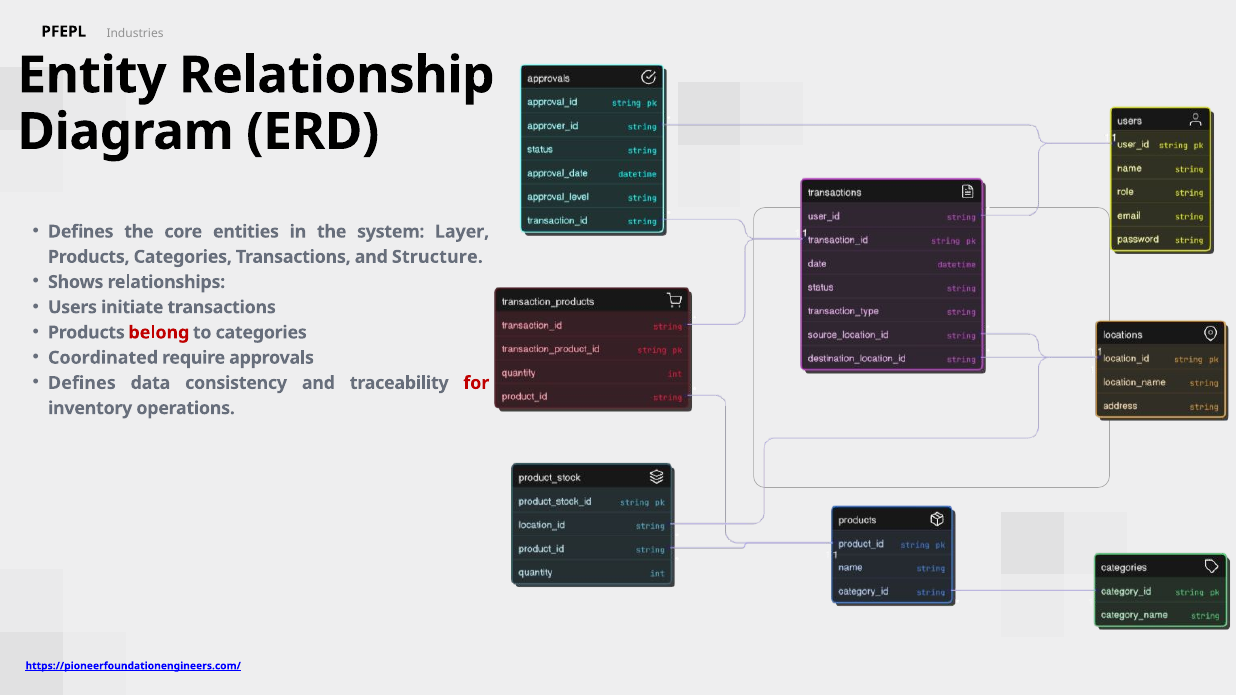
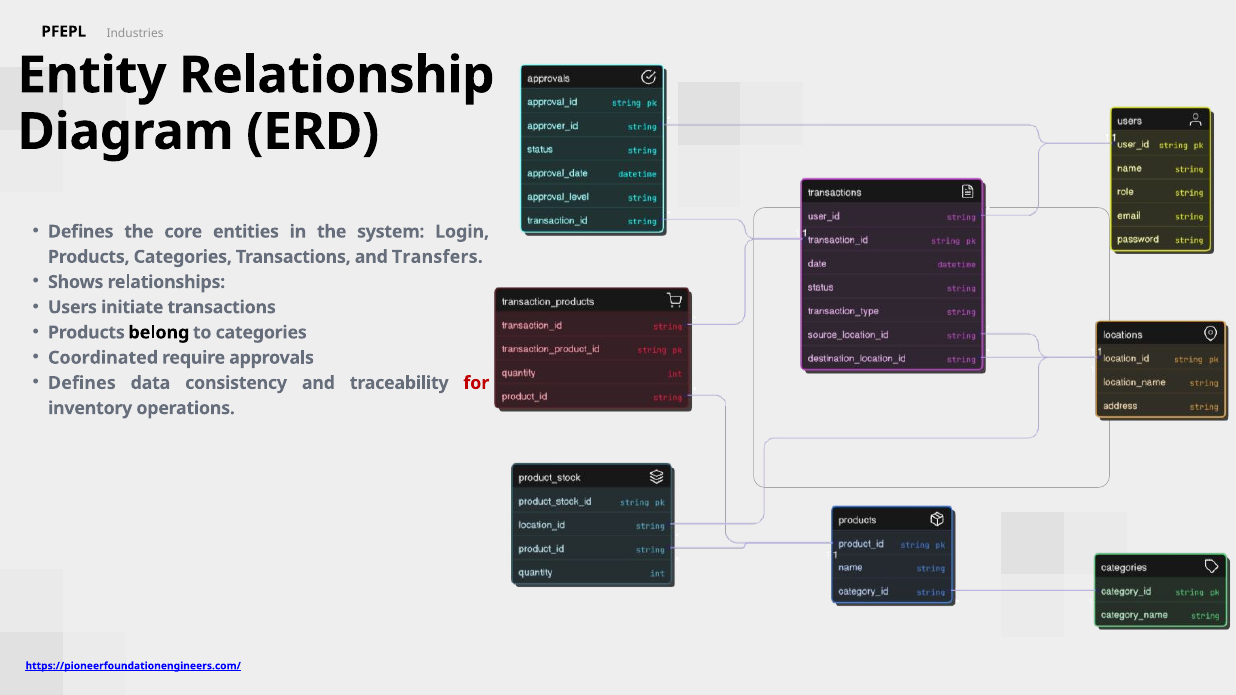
Layer: Layer -> Login
Structure: Structure -> Transfers
belong colour: red -> black
